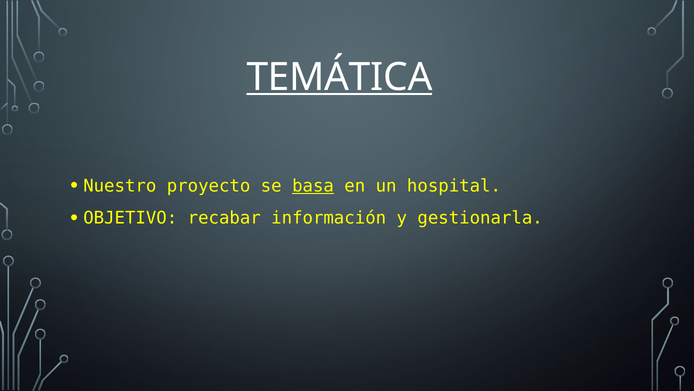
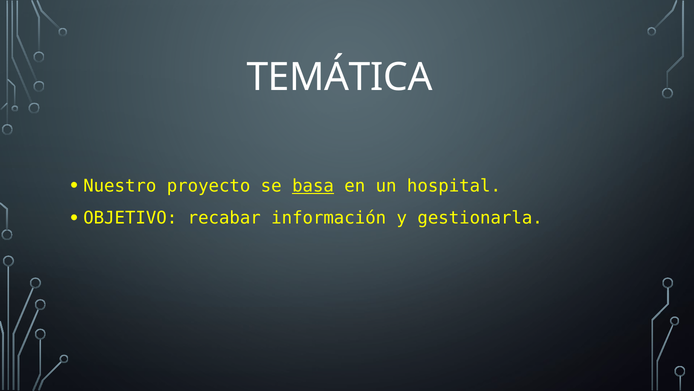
TEMÁTICA underline: present -> none
